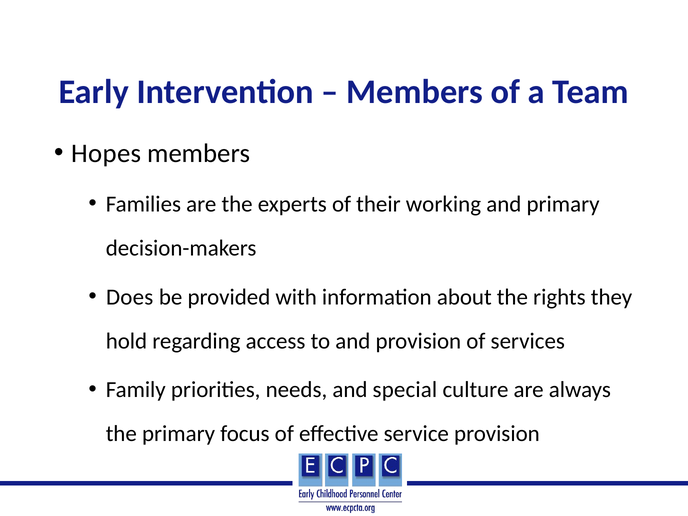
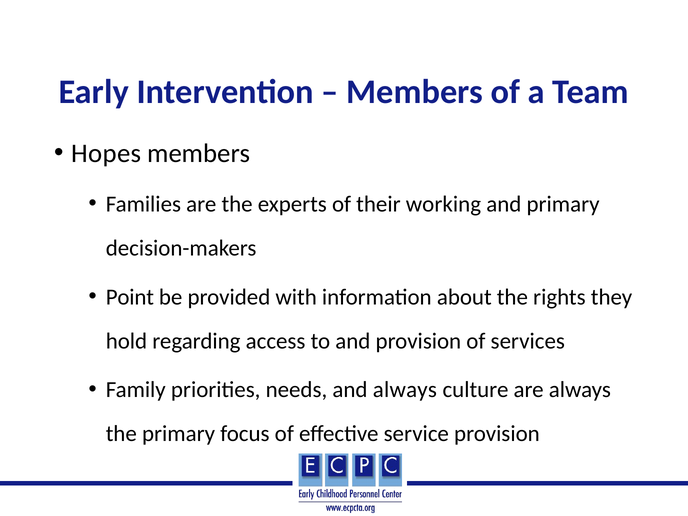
Does: Does -> Point
and special: special -> always
